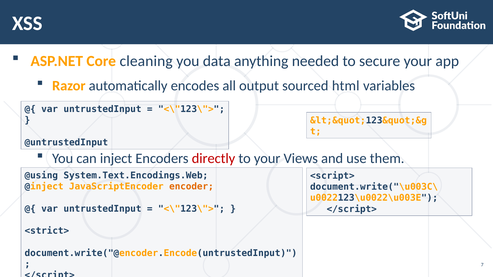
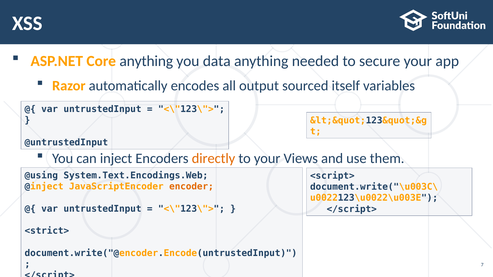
Core cleaning: cleaning -> anything
html: html -> itself
directly colour: red -> orange
